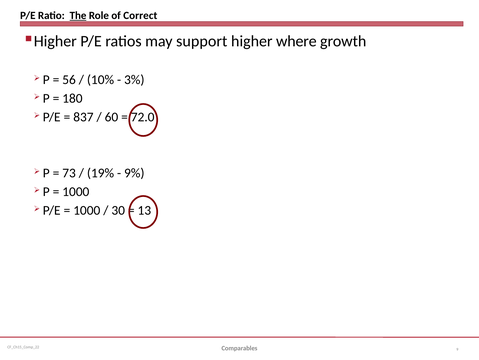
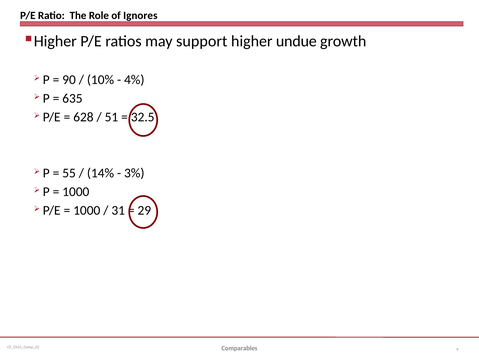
The underline: present -> none
Correct: Correct -> Ignores
where: where -> undue
56: 56 -> 90
3%: 3% -> 4%
180: 180 -> 635
837: 837 -> 628
60: 60 -> 51
72.0: 72.0 -> 32.5
73: 73 -> 55
19%: 19% -> 14%
9%: 9% -> 3%
30: 30 -> 31
13: 13 -> 29
